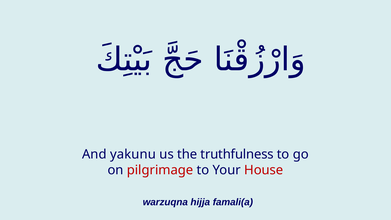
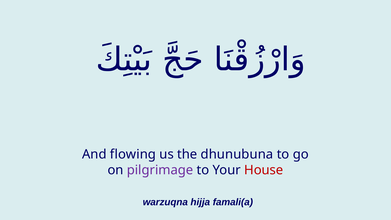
yakunu: yakunu -> flowing
truthfulness: truthfulness -> dhunubuna
pilgrimage colour: red -> purple
